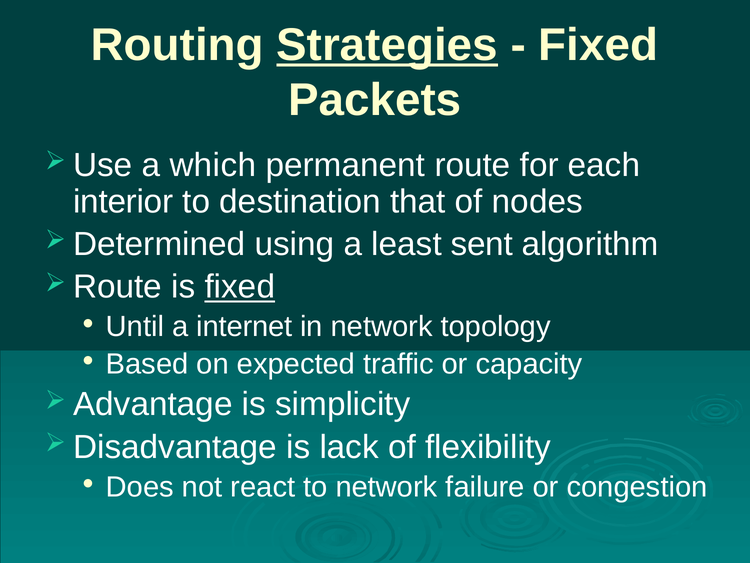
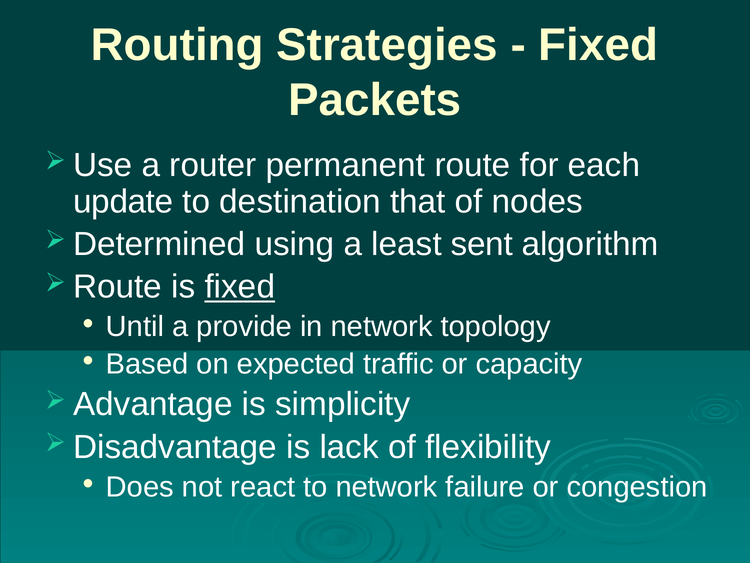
Strategies underline: present -> none
which: which -> router
interior: interior -> update
internet: internet -> provide
